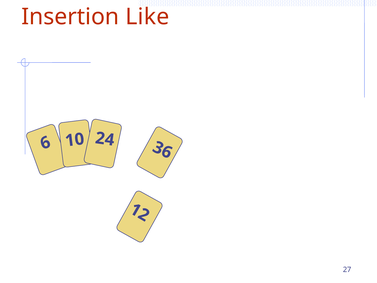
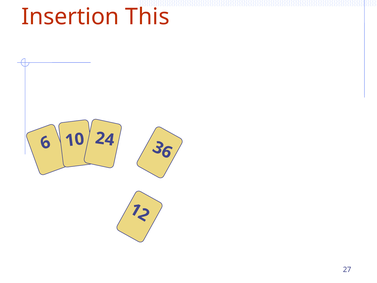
Like: Like -> This
